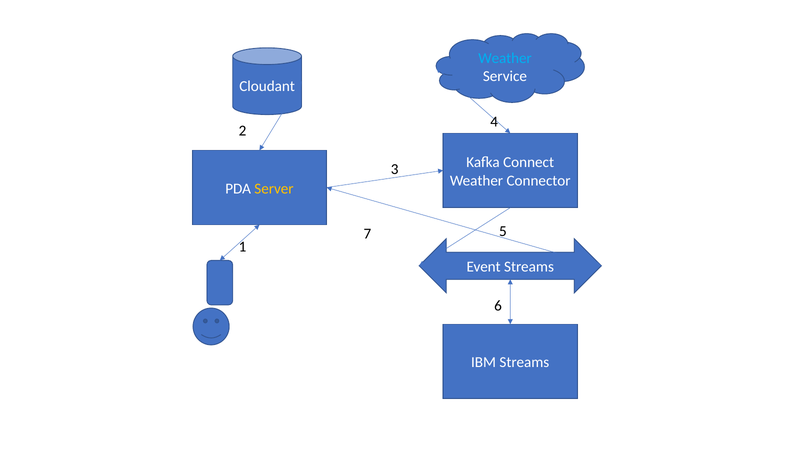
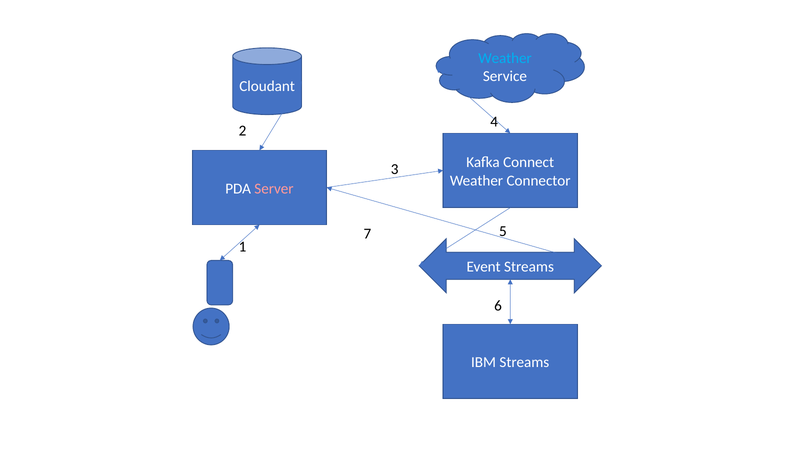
Server colour: yellow -> pink
